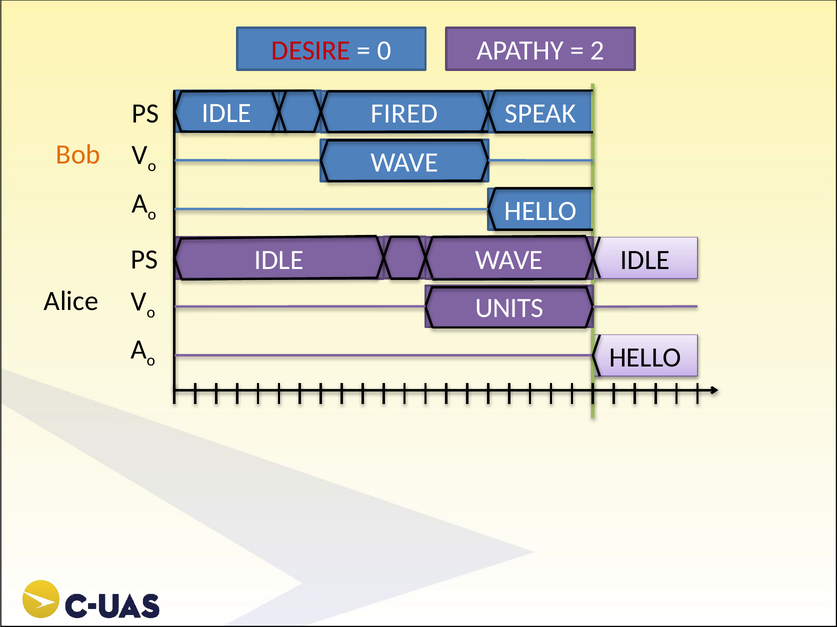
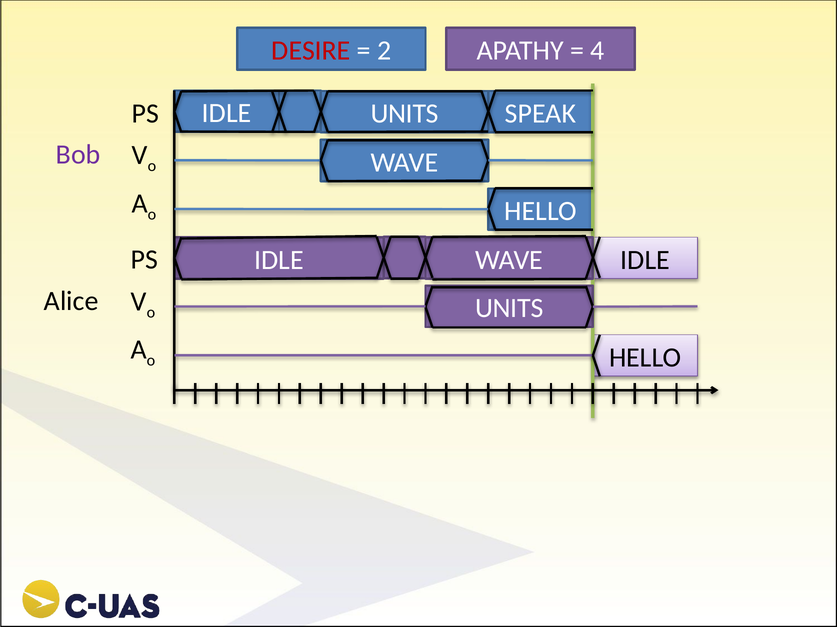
0: 0 -> 2
2: 2 -> 4
IDLE FIRED: FIRED -> UNITS
Bob colour: orange -> purple
